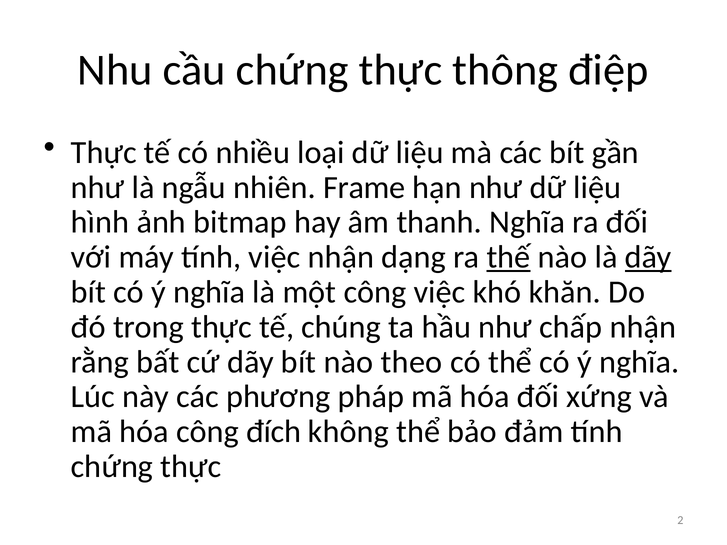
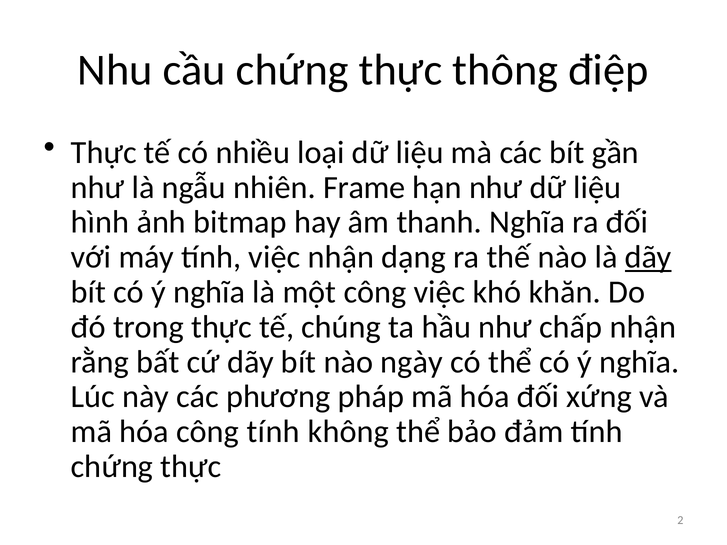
thế underline: present -> none
theo: theo -> ngày
công đích: đích -> tính
